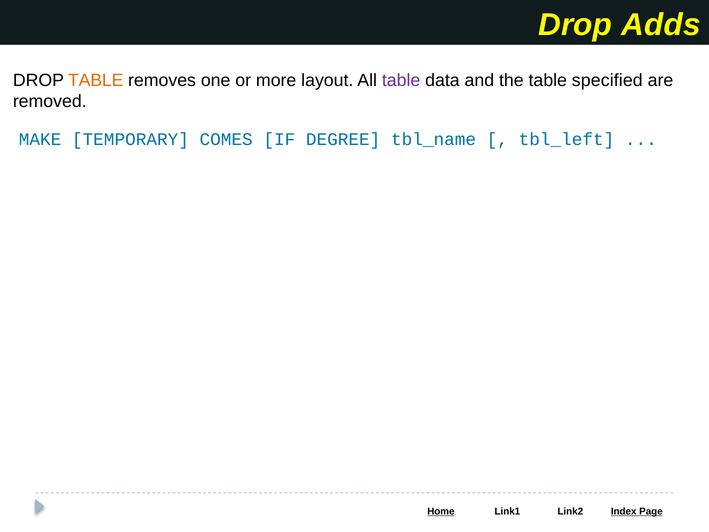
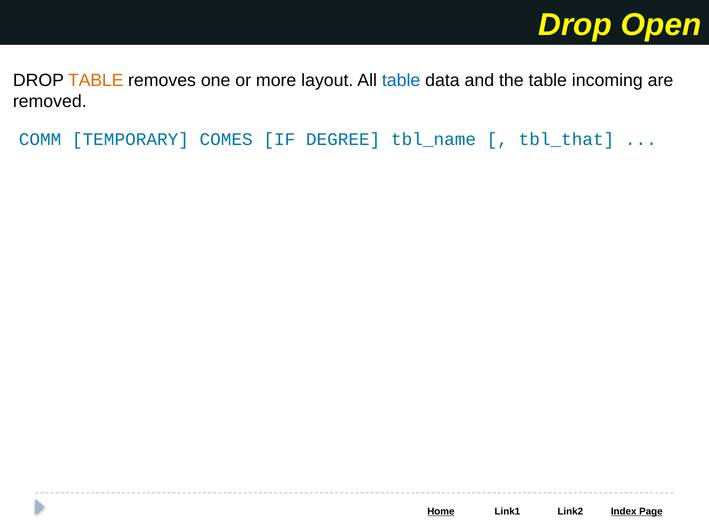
Adds: Adds -> Open
table at (401, 80) colour: purple -> blue
specified: specified -> incoming
MAKE: MAKE -> COMM
tbl_left: tbl_left -> tbl_that
